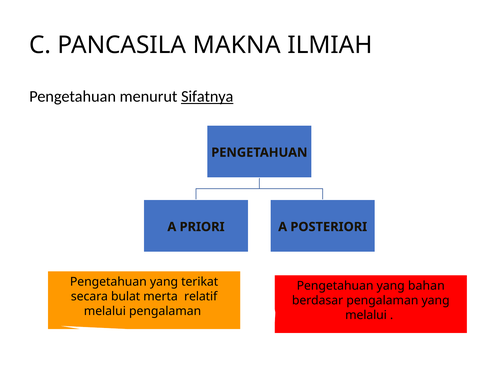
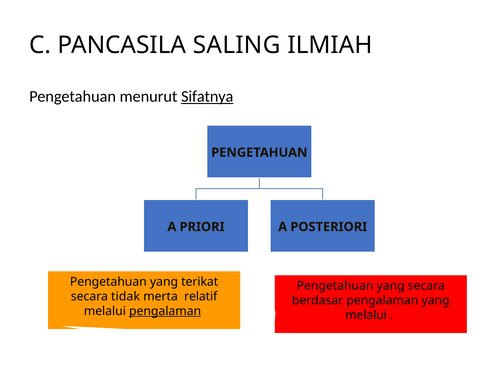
MAKNA: MAKNA -> SALING
yang bahan: bahan -> secara
bulat: bulat -> tidak
pengalaman at (165, 311) underline: none -> present
